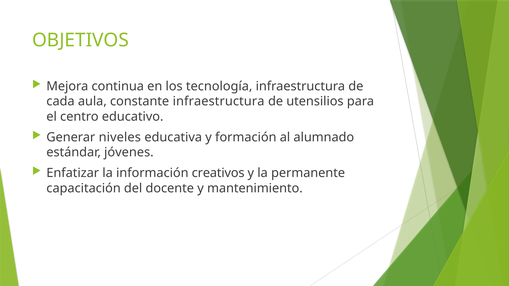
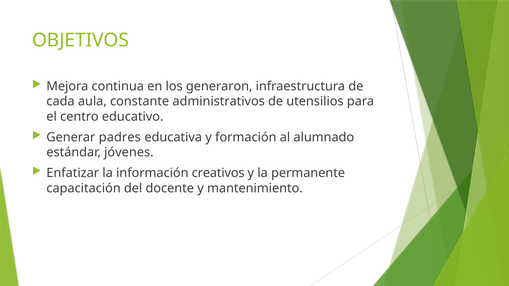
tecnología: tecnología -> generaron
constante infraestructura: infraestructura -> administrativos
niveles: niveles -> padres
